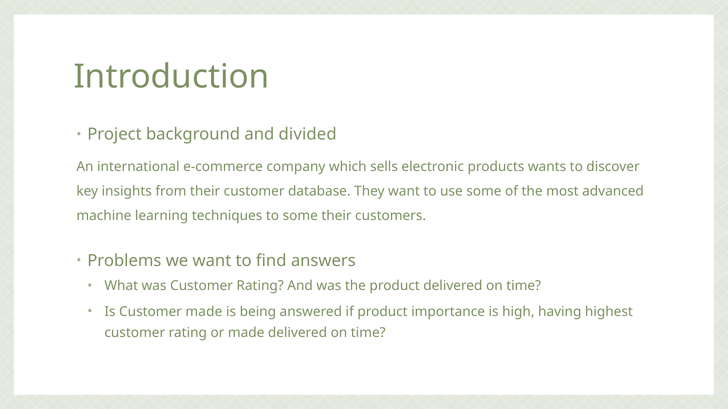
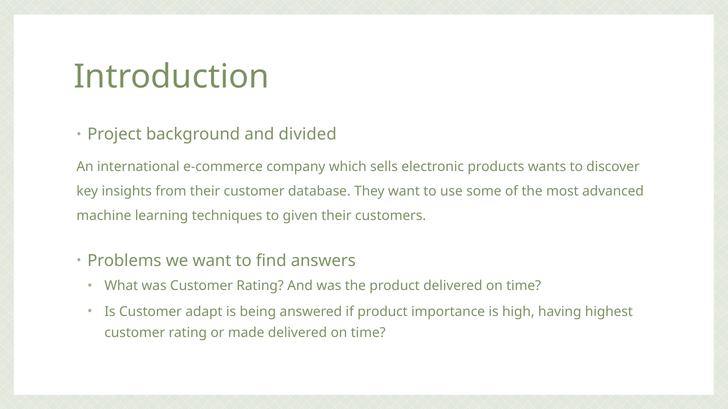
to some: some -> given
Customer made: made -> adapt
